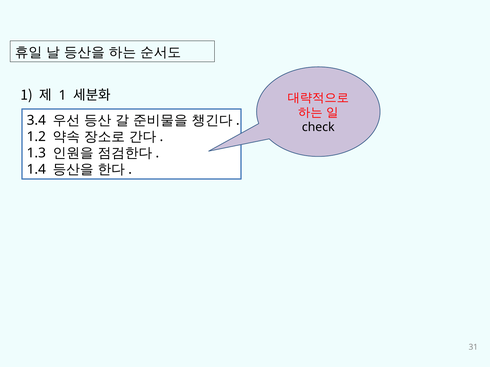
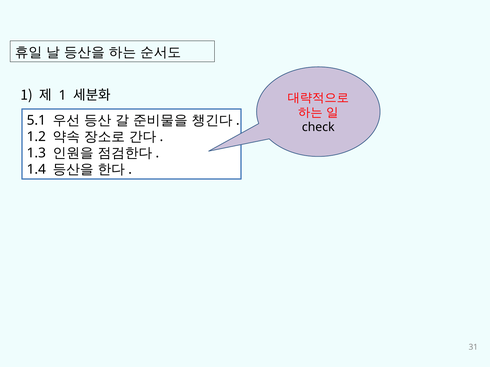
3.4: 3.4 -> 5.1
